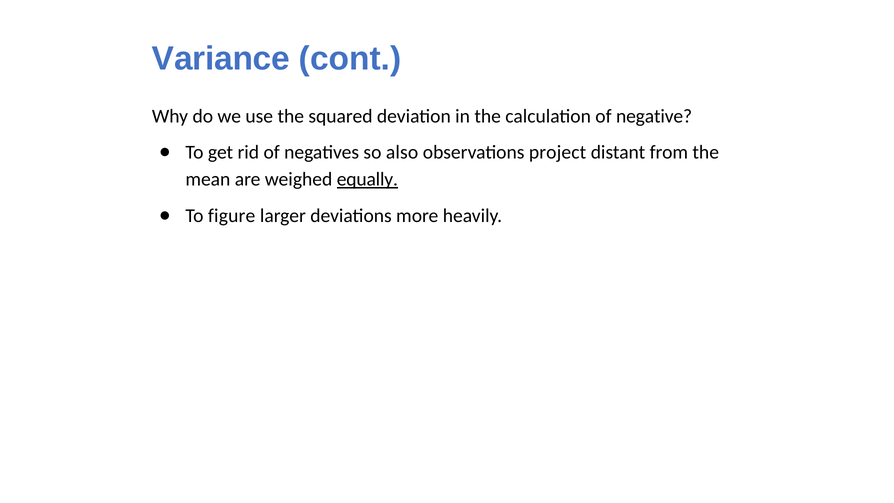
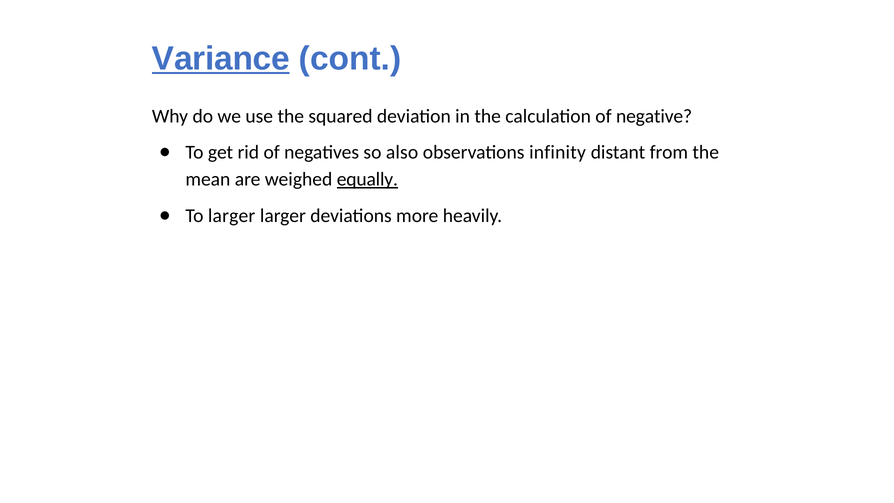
Variance underline: none -> present
project: project -> infinity
To figure: figure -> larger
